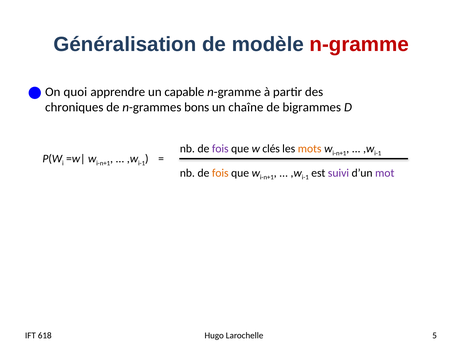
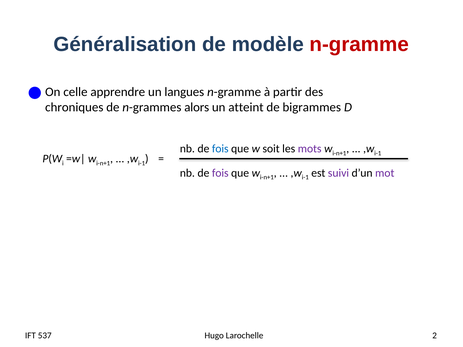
quoi: quoi -> celle
capable: capable -> langues
bons: bons -> alors
chaîne: chaîne -> atteint
fois at (220, 149) colour: purple -> blue
clés: clés -> soit
mots colour: orange -> purple
fois at (220, 173) colour: orange -> purple
618: 618 -> 537
5: 5 -> 2
